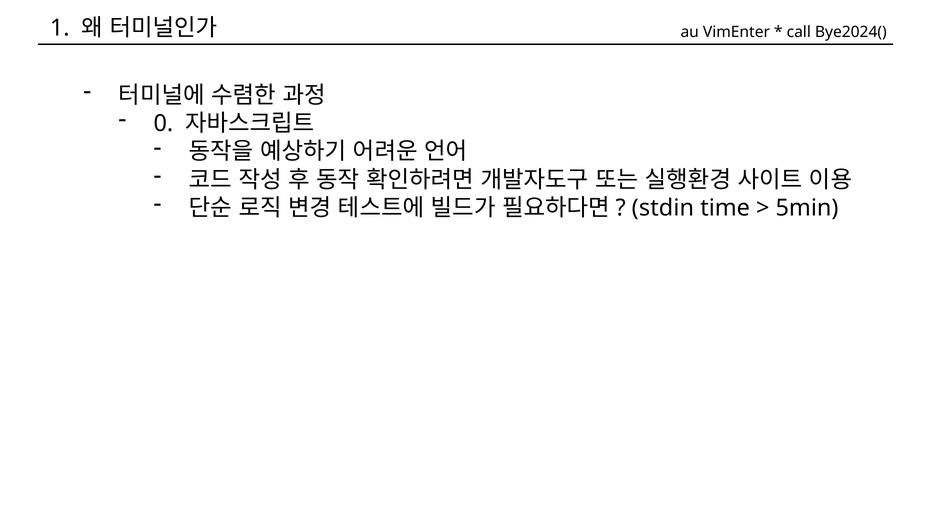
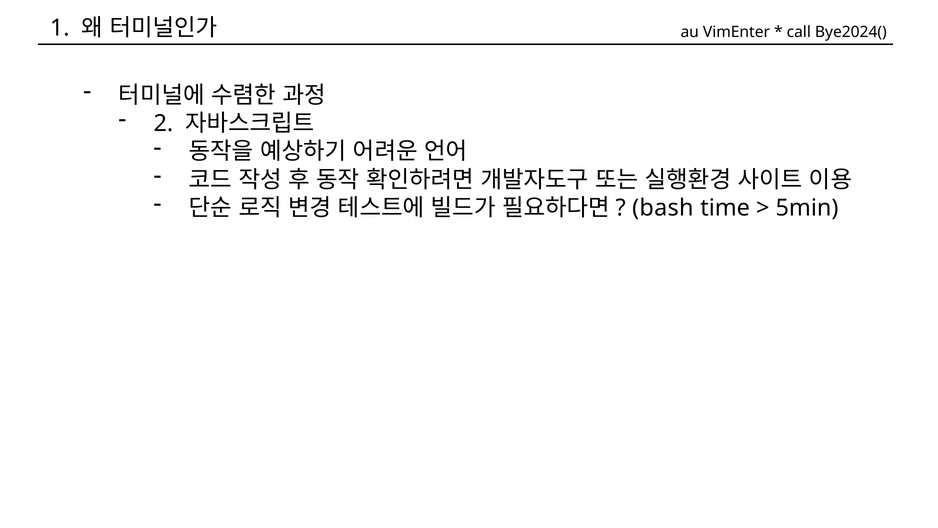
0: 0 -> 2
stdin: stdin -> bash
